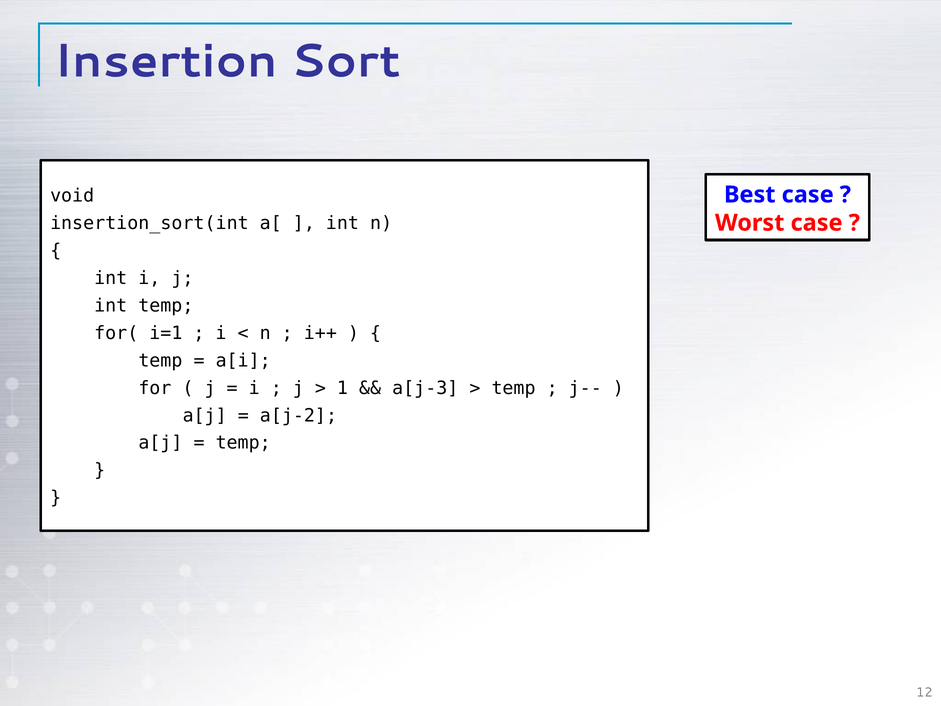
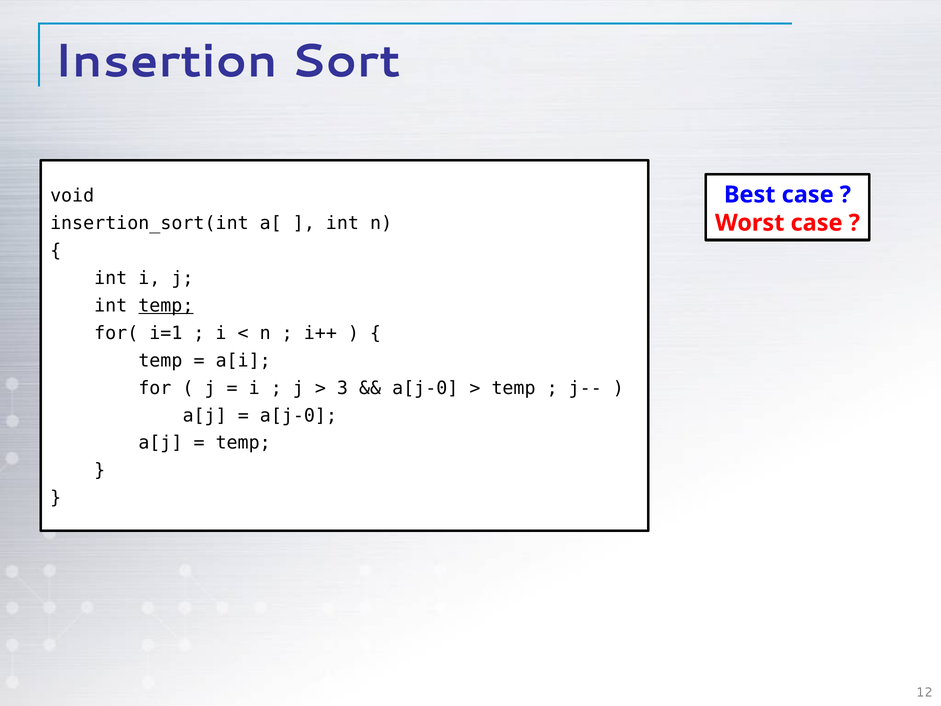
temp at (166, 306) underline: none -> present
1: 1 -> 3
a[j-3 at (425, 388): a[j-3 -> a[j-0
a[j-2 at (298, 415): a[j-2 -> a[j-0
